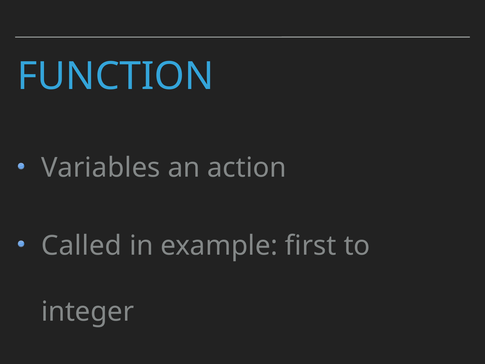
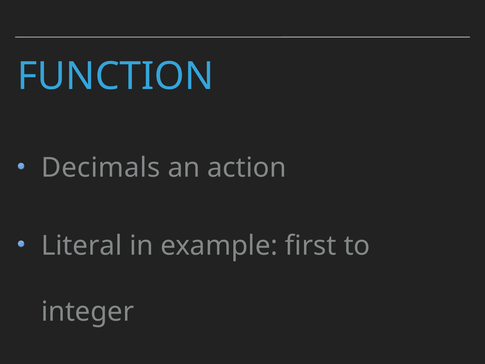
Variables: Variables -> Decimals
Called: Called -> Literal
